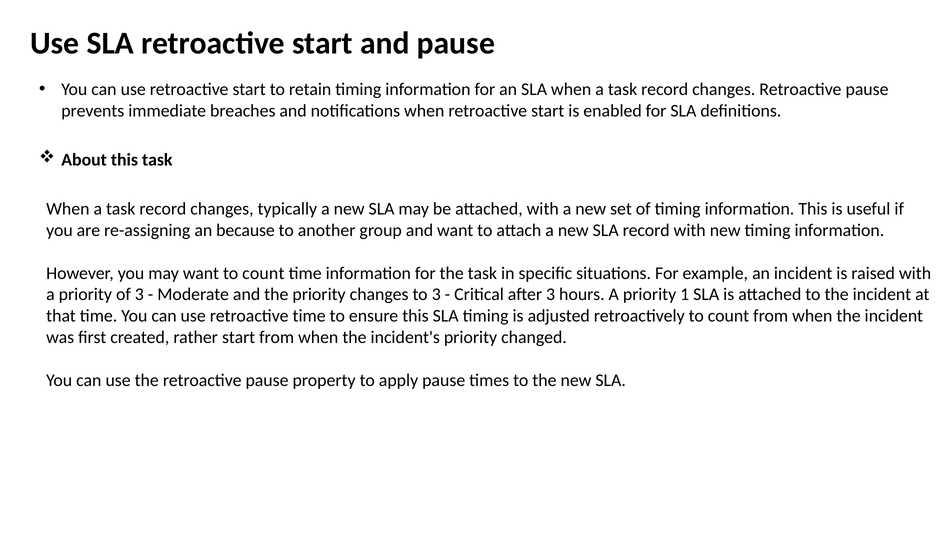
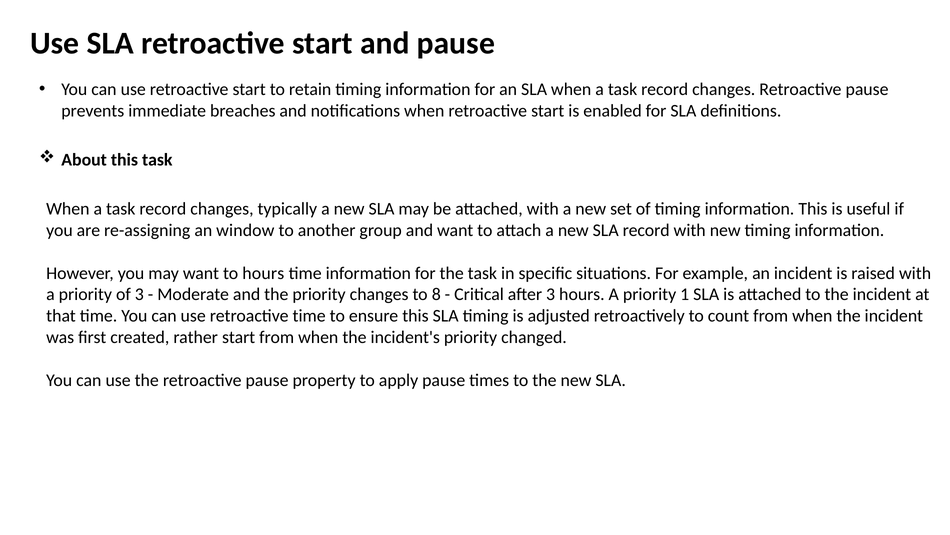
because: because -> window
want to count: count -> hours
to 3: 3 -> 8
